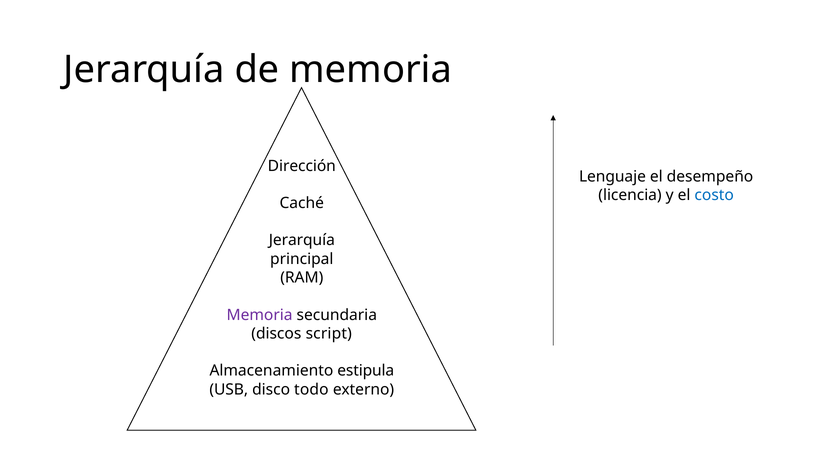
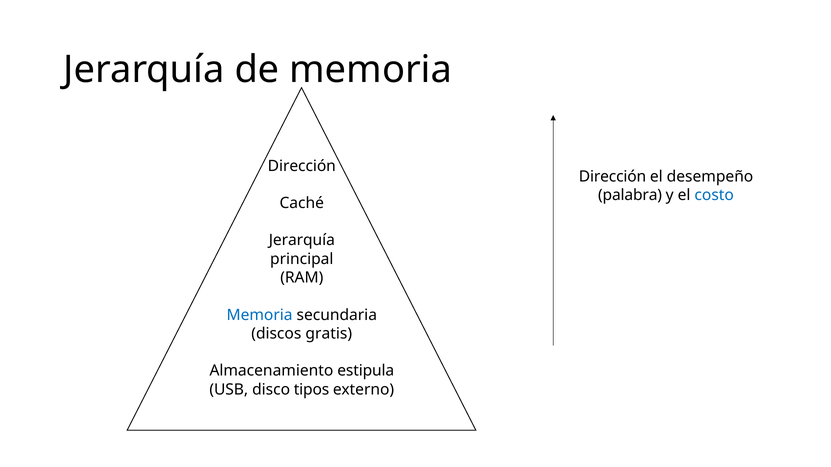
Lenguaje at (612, 177): Lenguaje -> Dirección
licencia: licencia -> palabra
Memoria at (260, 315) colour: purple -> blue
script: script -> gratis
todo: todo -> tipos
